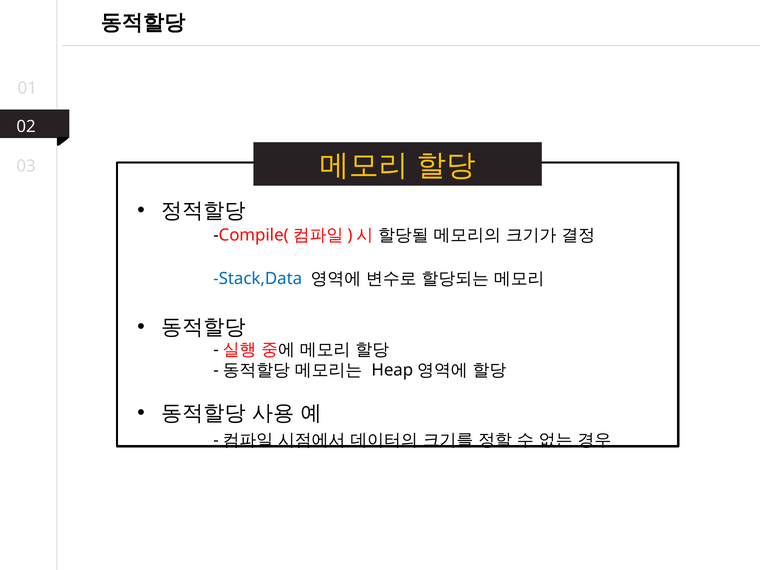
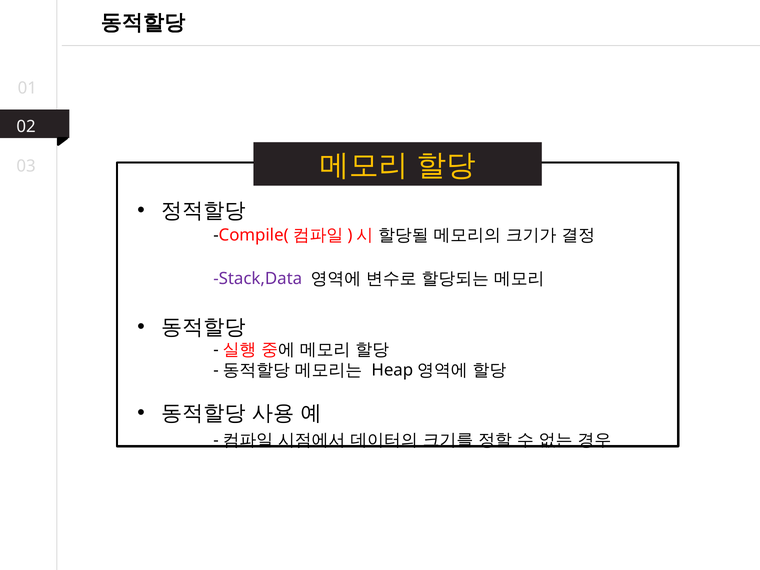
Stack,Data colour: blue -> purple
